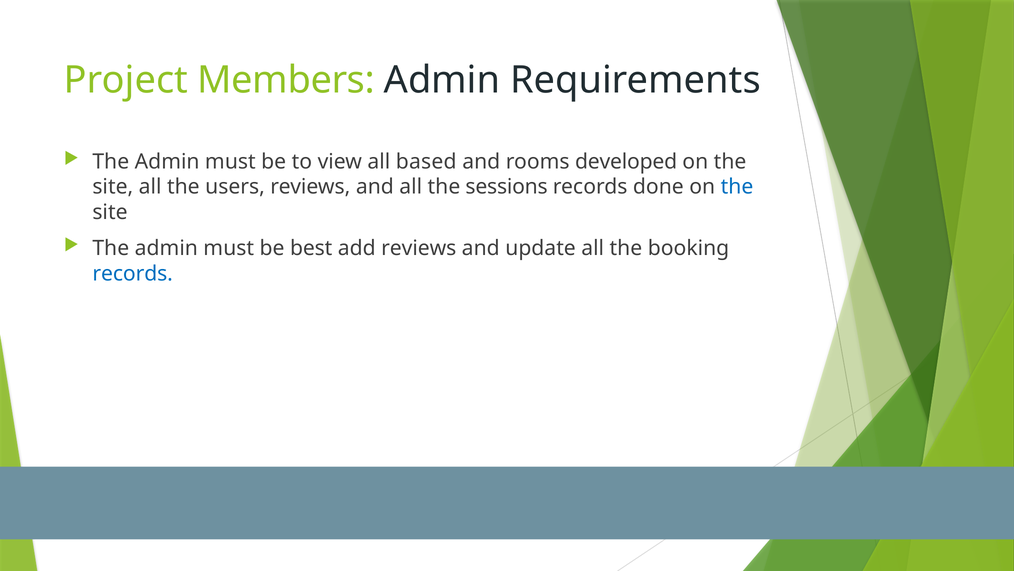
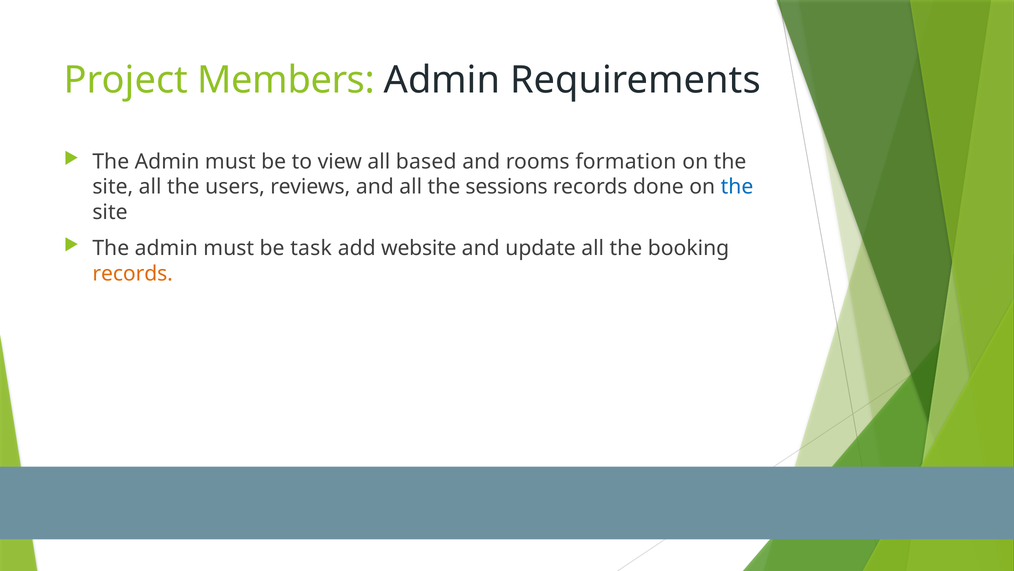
developed: developed -> formation
best: best -> task
add reviews: reviews -> website
records at (133, 273) colour: blue -> orange
